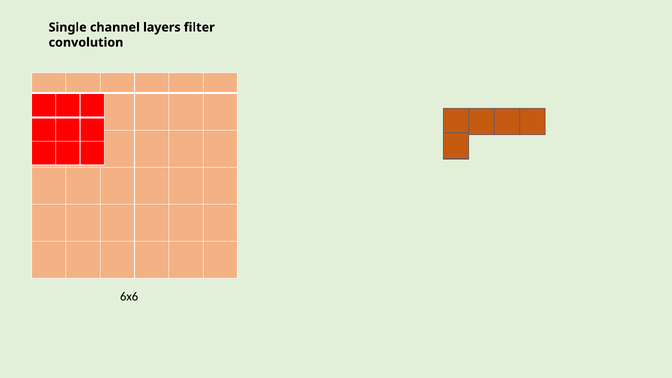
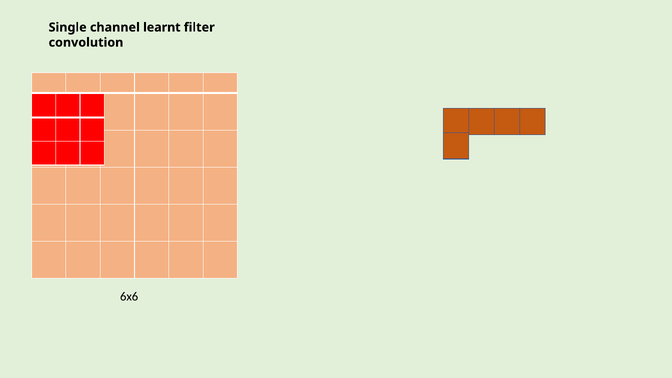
layers: layers -> learnt
